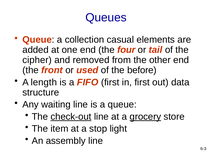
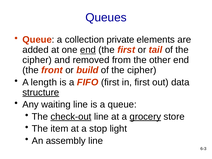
casual: casual -> private
end at (88, 50) underline: none -> present
the four: four -> first
used: used -> build
before at (142, 70): before -> cipher
structure underline: none -> present
